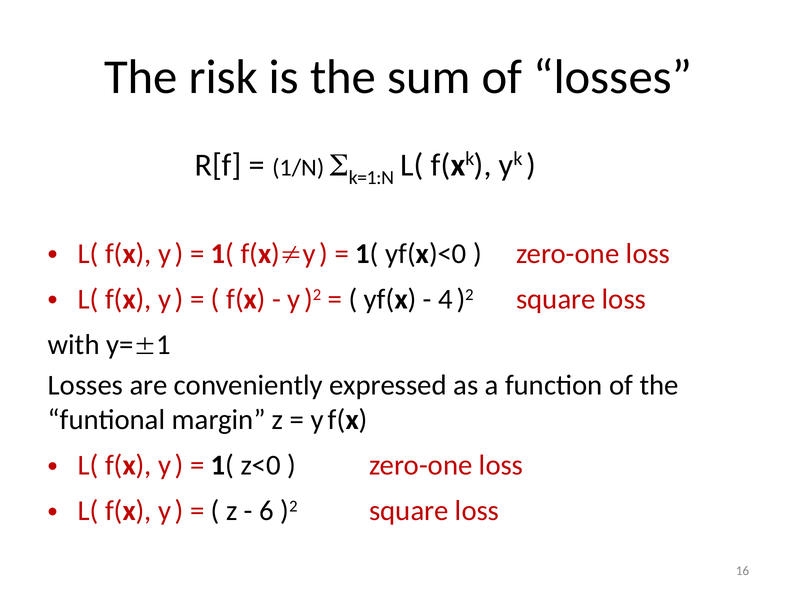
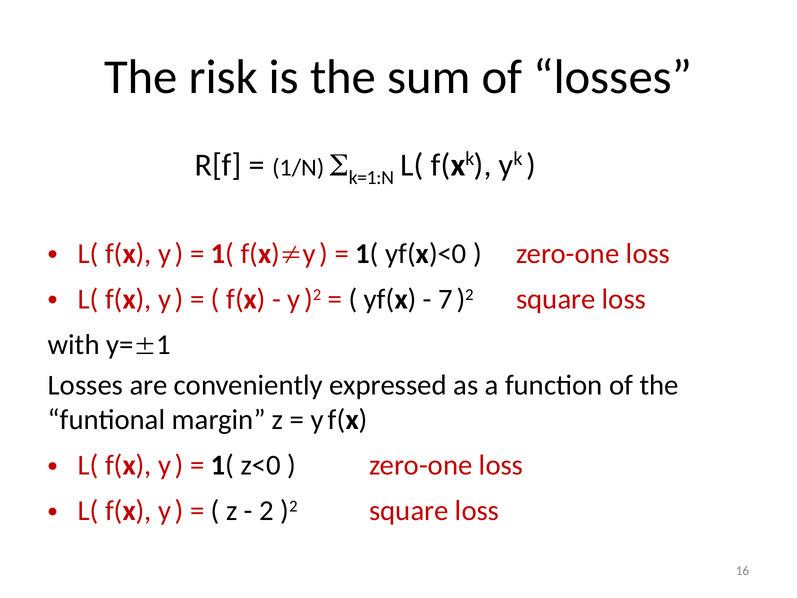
4: 4 -> 7
6: 6 -> 2
